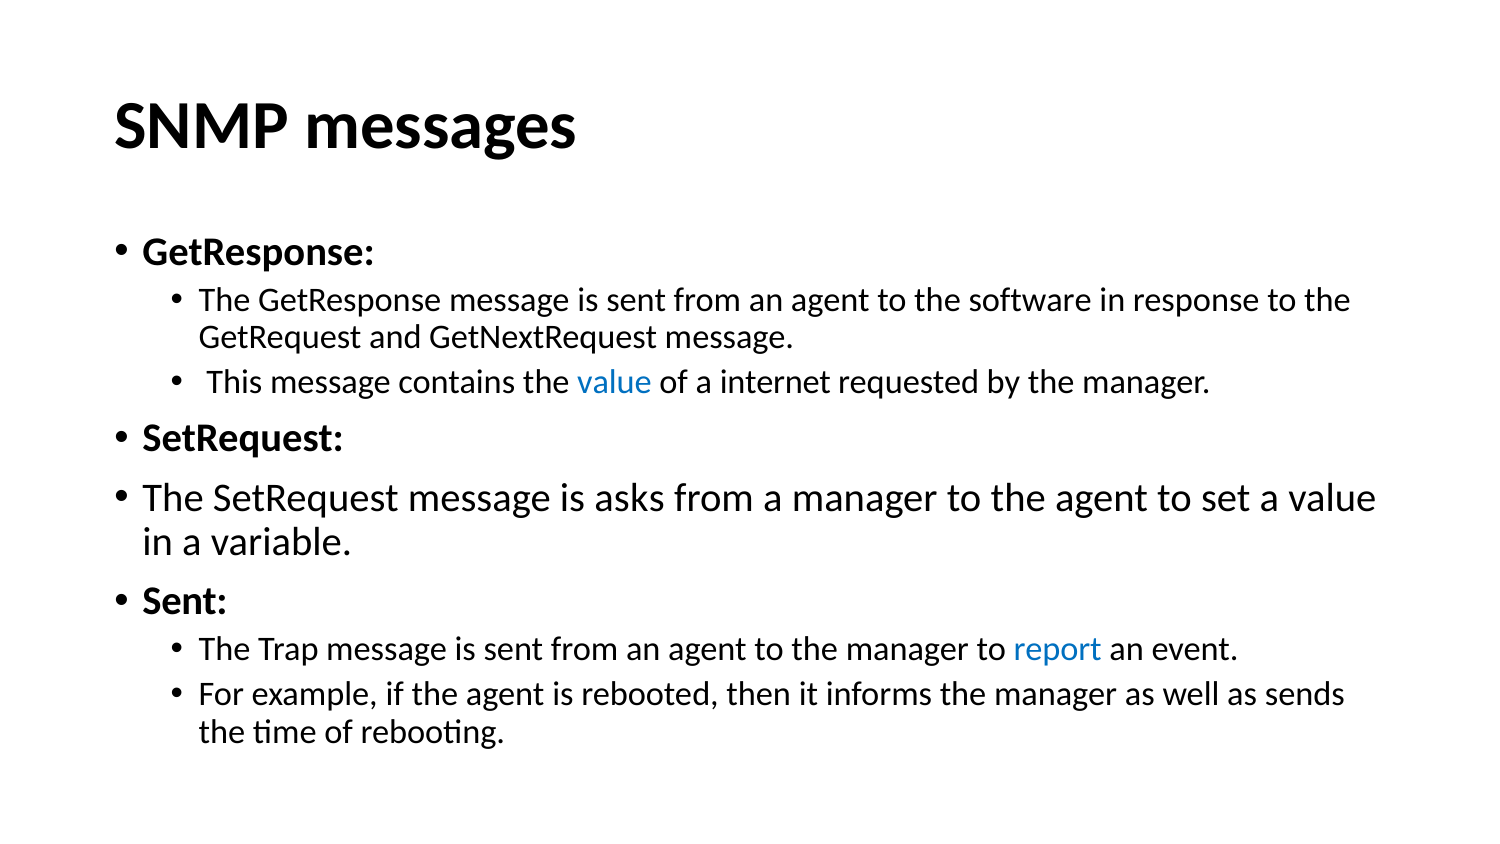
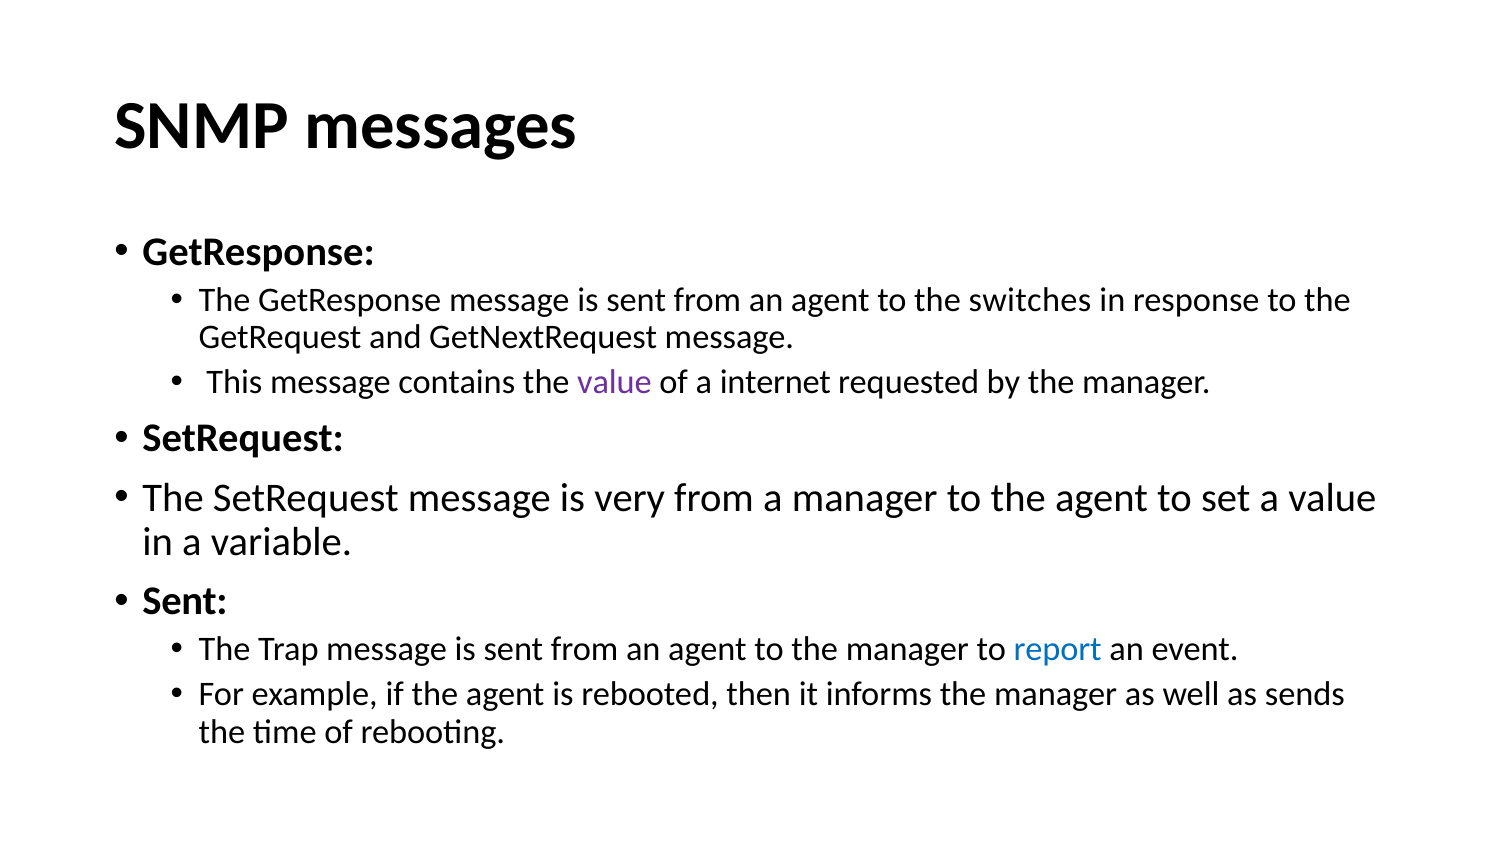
software: software -> switches
value at (614, 382) colour: blue -> purple
asks: asks -> very
